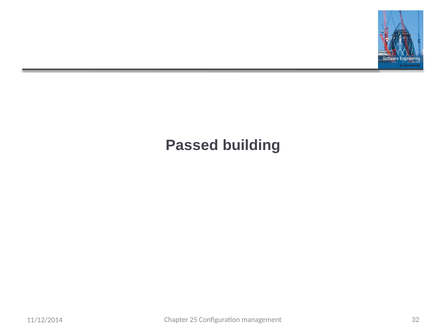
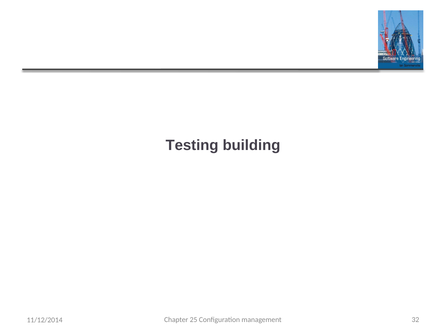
Passed: Passed -> Testing
